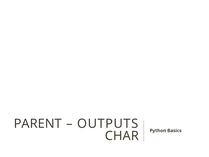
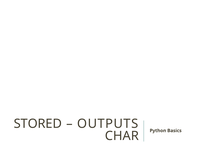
PARENT: PARENT -> STORED
